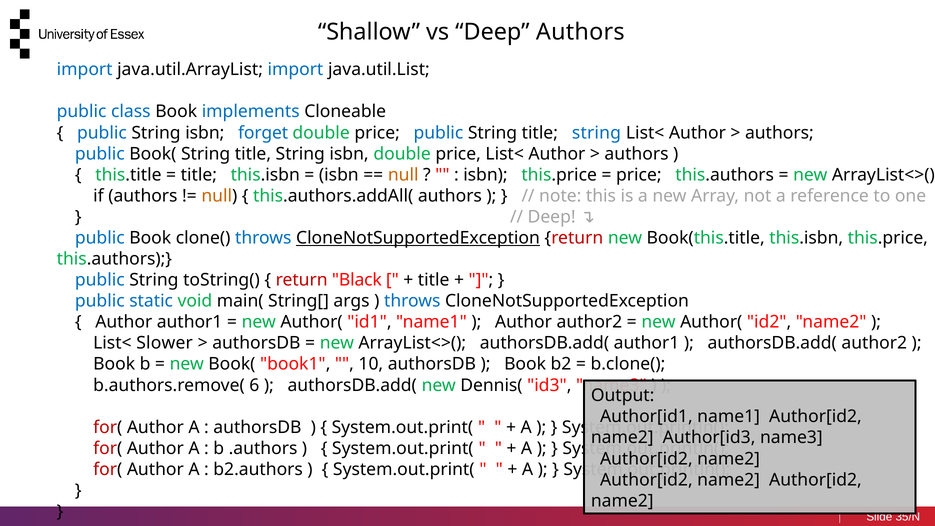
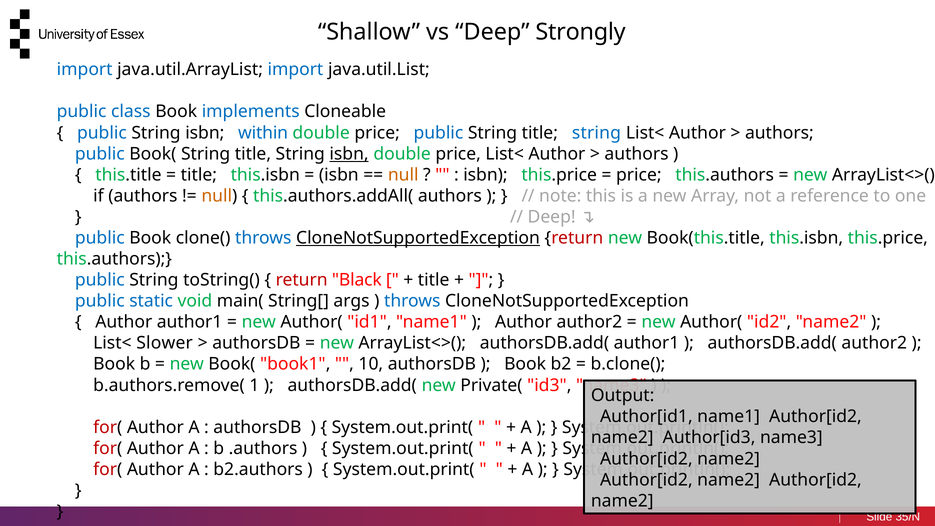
Deep Authors: Authors -> Strongly
forget: forget -> within
isbn at (349, 154) underline: none -> present
6: 6 -> 1
Dennis(: Dennis( -> Private(
